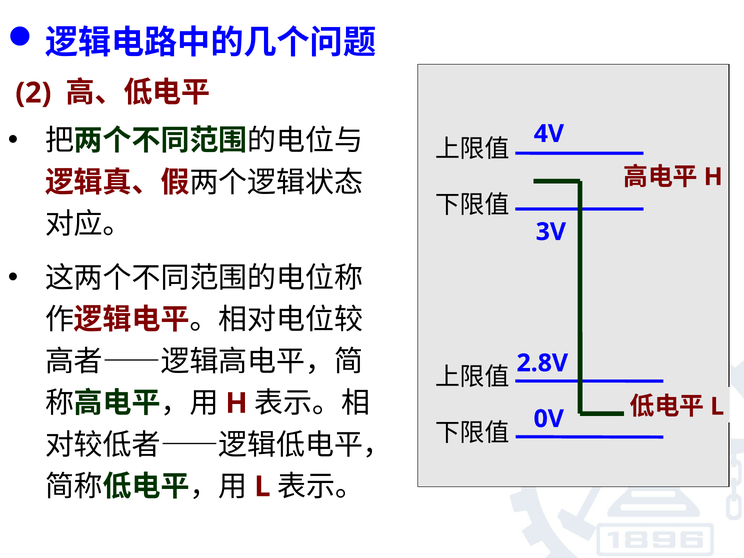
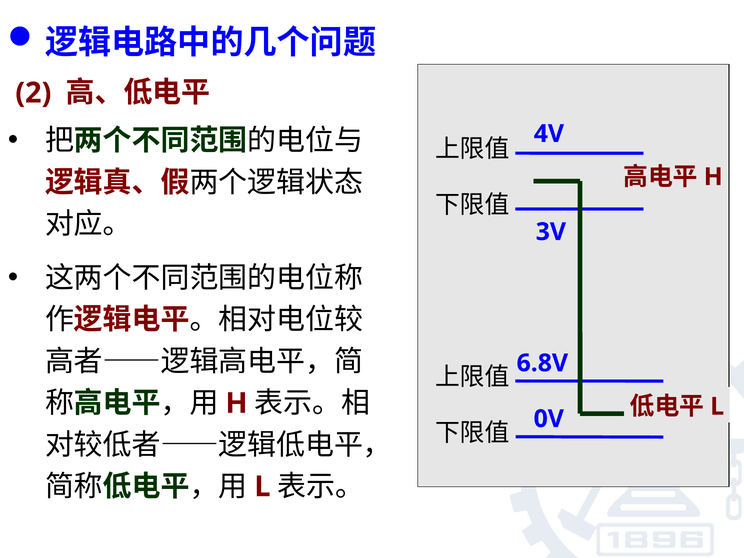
2.8V: 2.8V -> 6.8V
